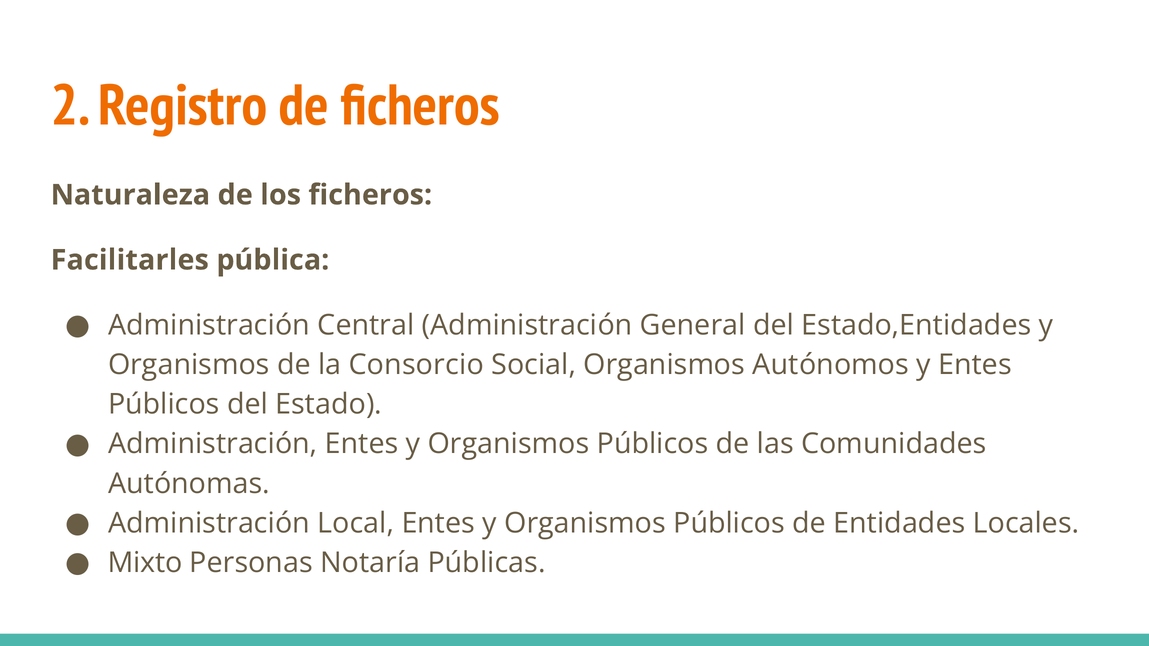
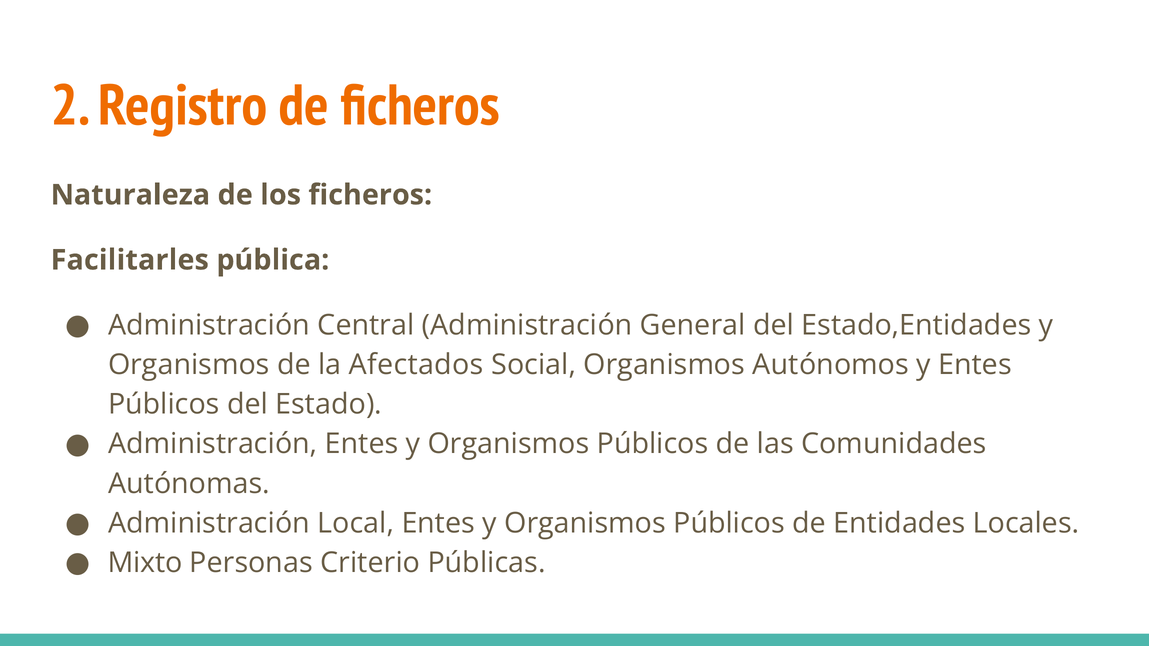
Consorcio: Consorcio -> Afectados
Notaría: Notaría -> Criterio
